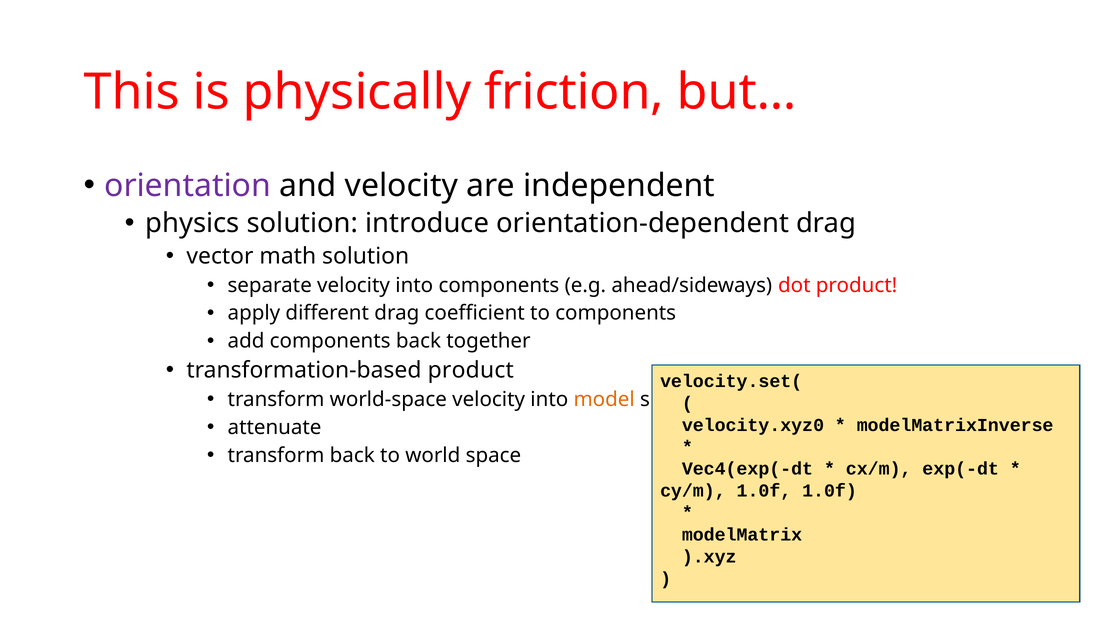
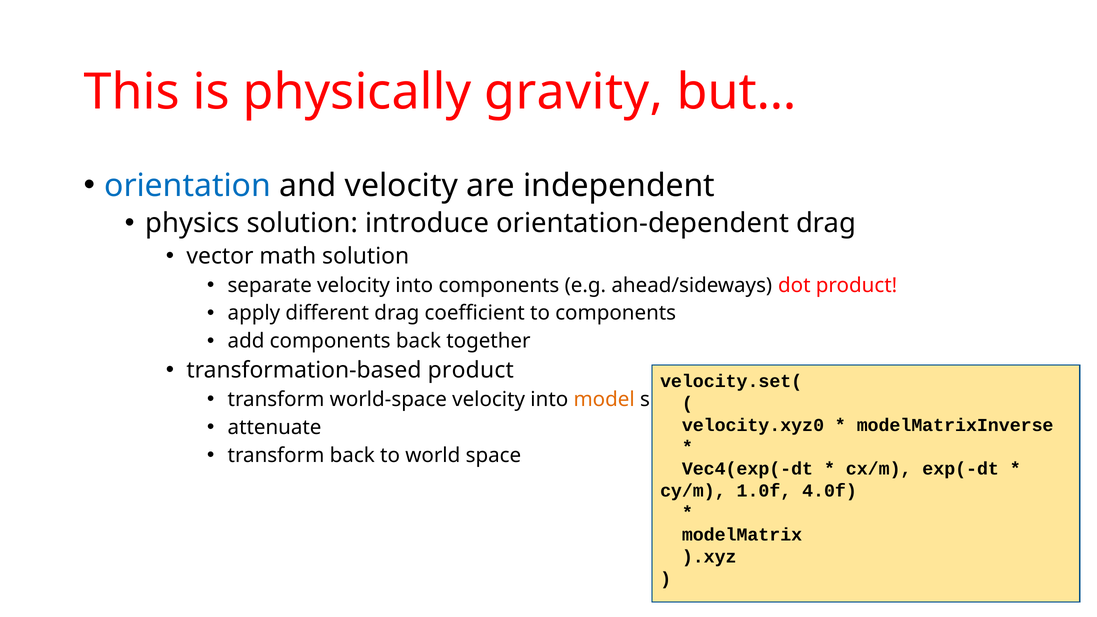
friction: friction -> gravity
orientation colour: purple -> blue
1.0f 1.0f: 1.0f -> 4.0f
